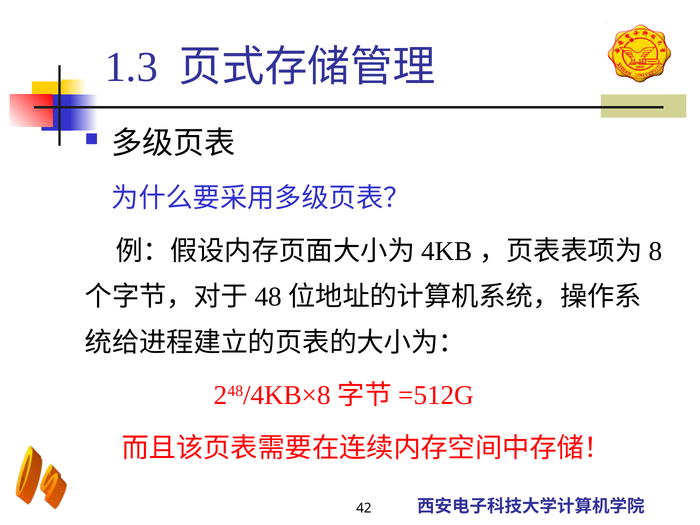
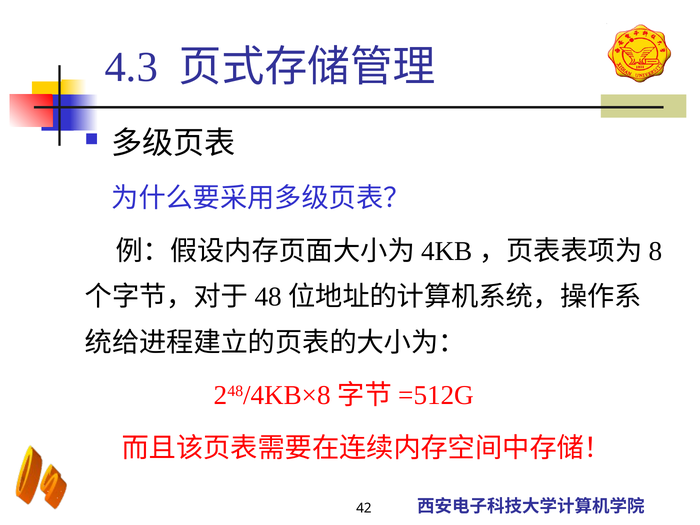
1.3: 1.3 -> 4.3
